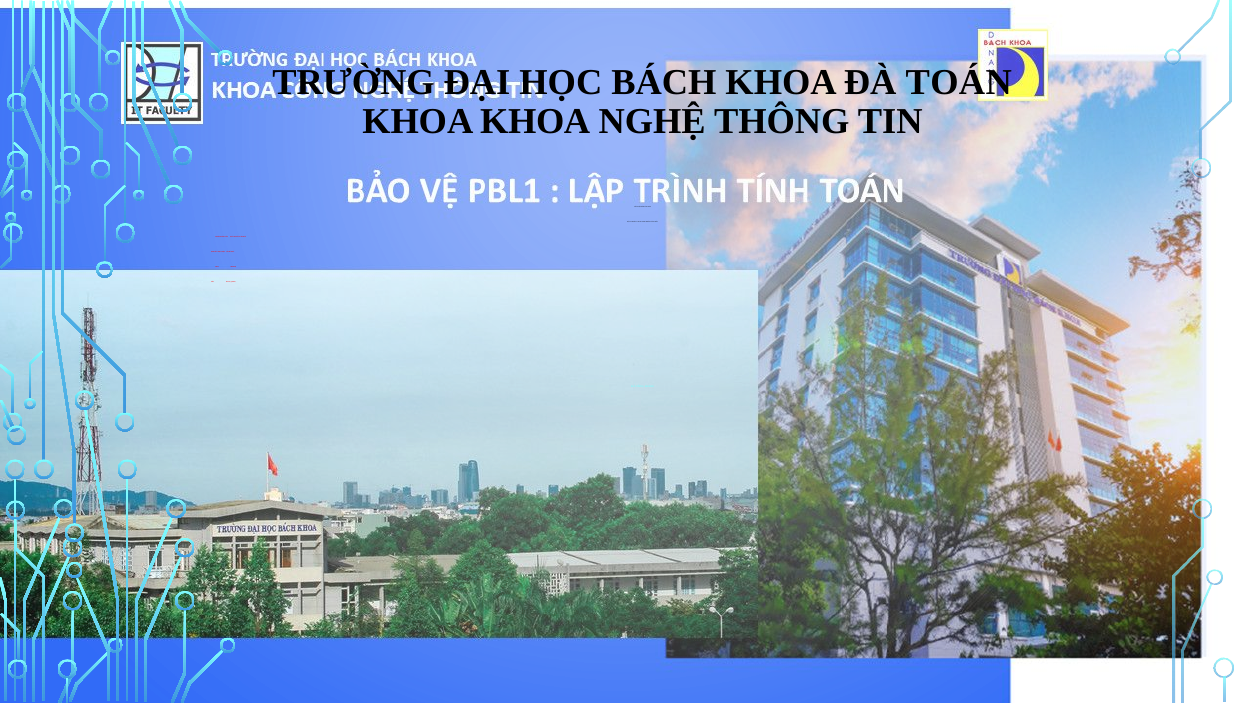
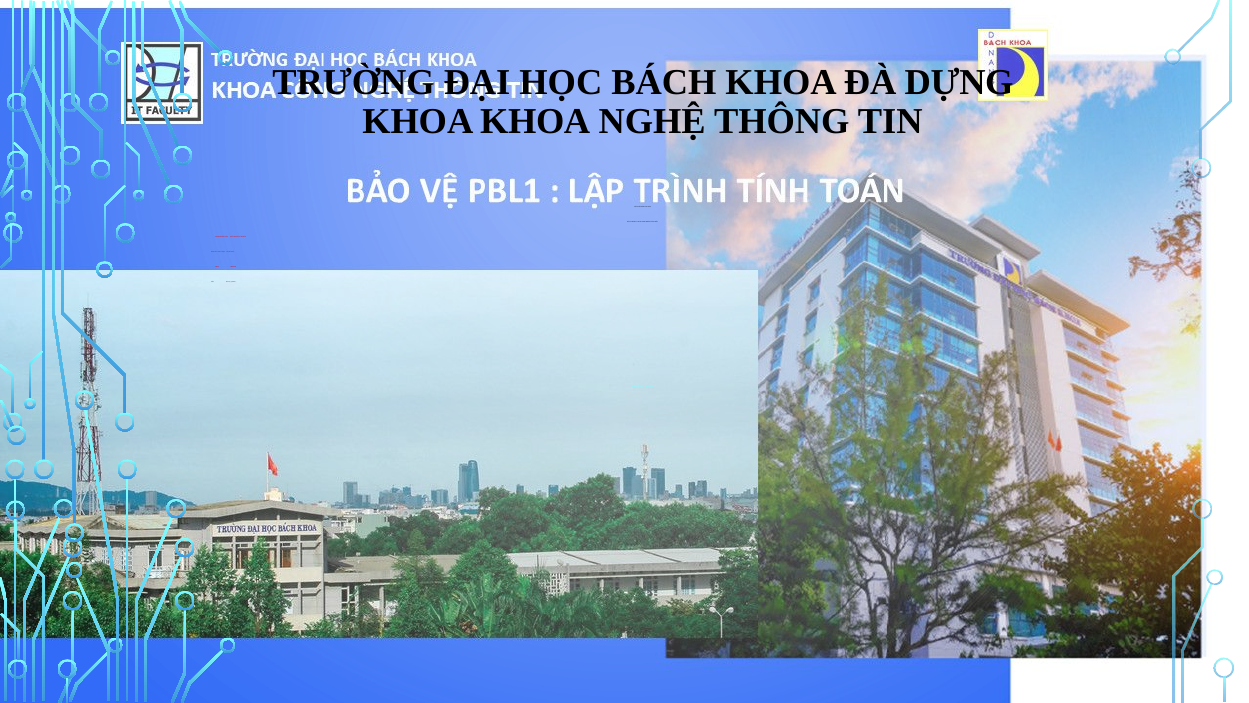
ĐÀ TOÁN: TOÁN -> DỰNG
